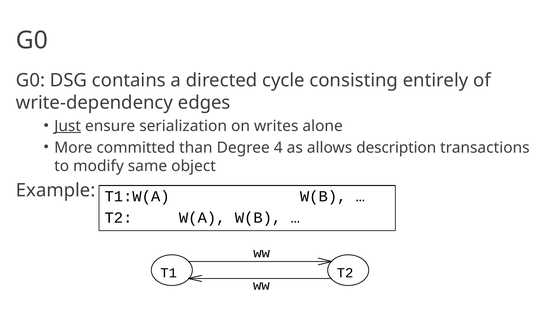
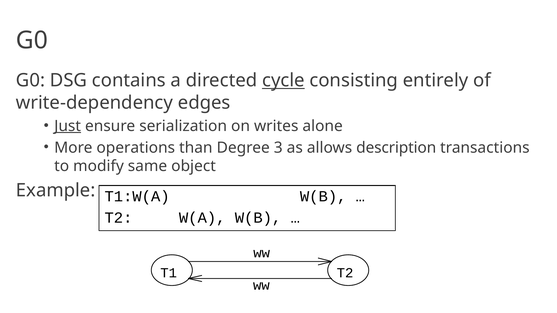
cycle underline: none -> present
committed: committed -> operations
4: 4 -> 3
